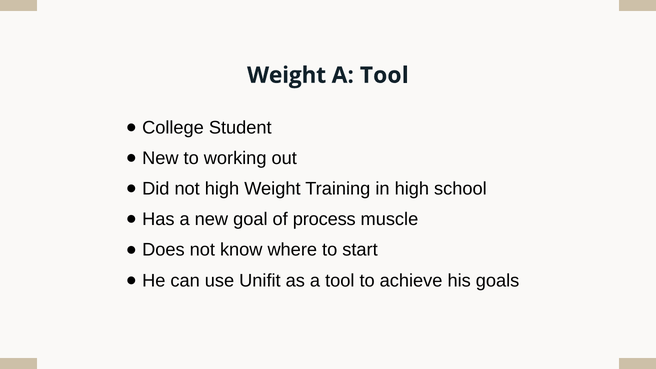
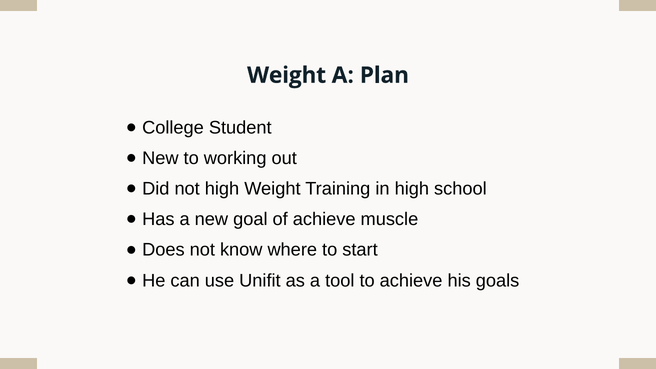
Tool at (384, 75): Tool -> Plan
of process: process -> achieve
